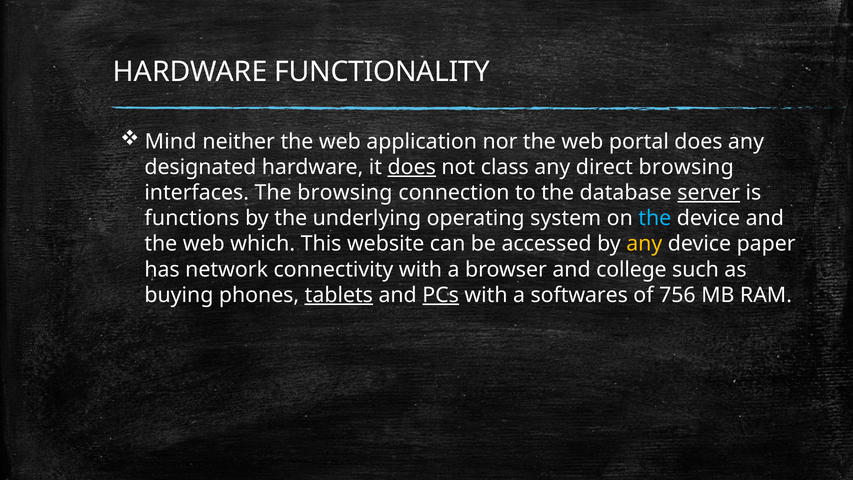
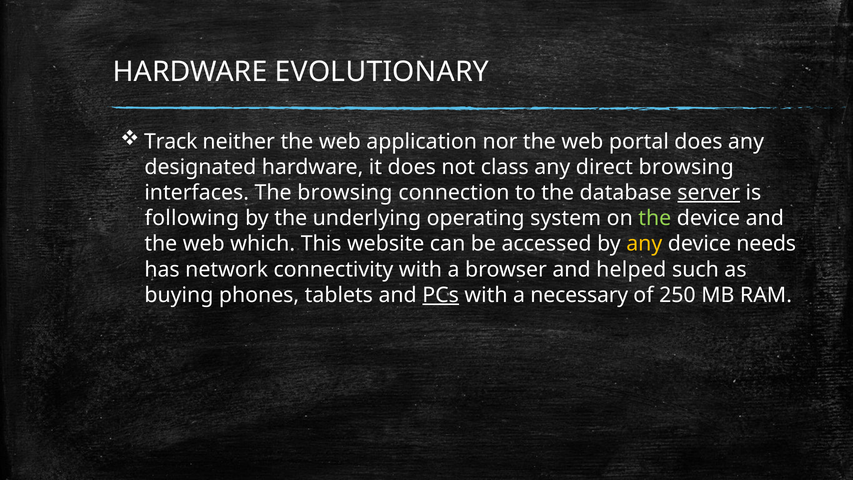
FUNCTIONALITY: FUNCTIONALITY -> EVOLUTIONARY
Mind: Mind -> Track
does at (412, 167) underline: present -> none
functions: functions -> following
the at (655, 218) colour: light blue -> light green
paper: paper -> needs
college: college -> helped
tablets underline: present -> none
softwares: softwares -> necessary
756: 756 -> 250
